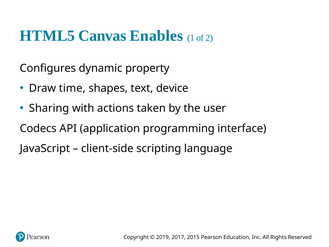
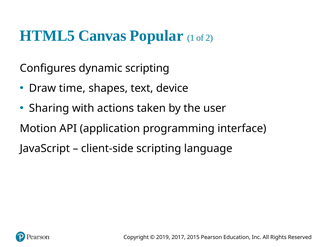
Enables: Enables -> Popular
dynamic property: property -> scripting
Codecs: Codecs -> Motion
